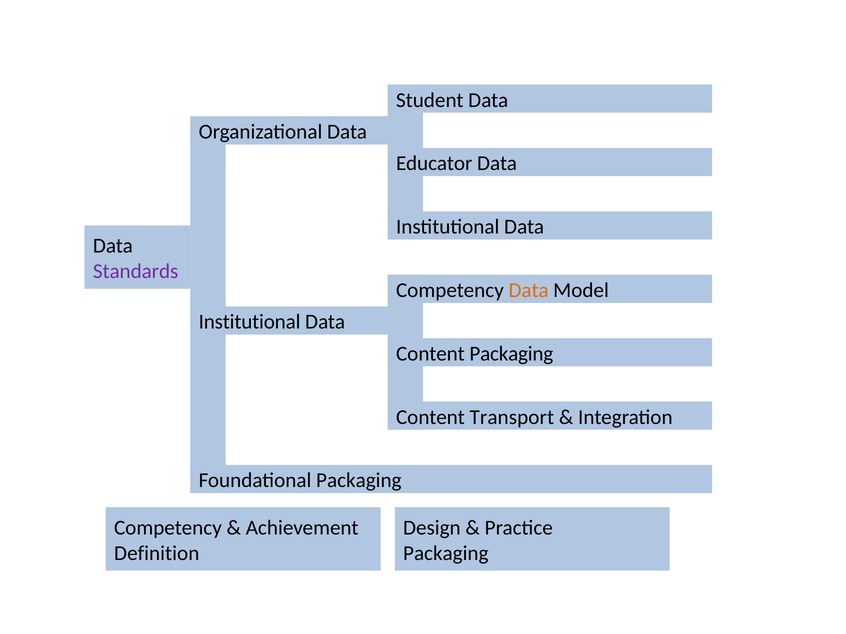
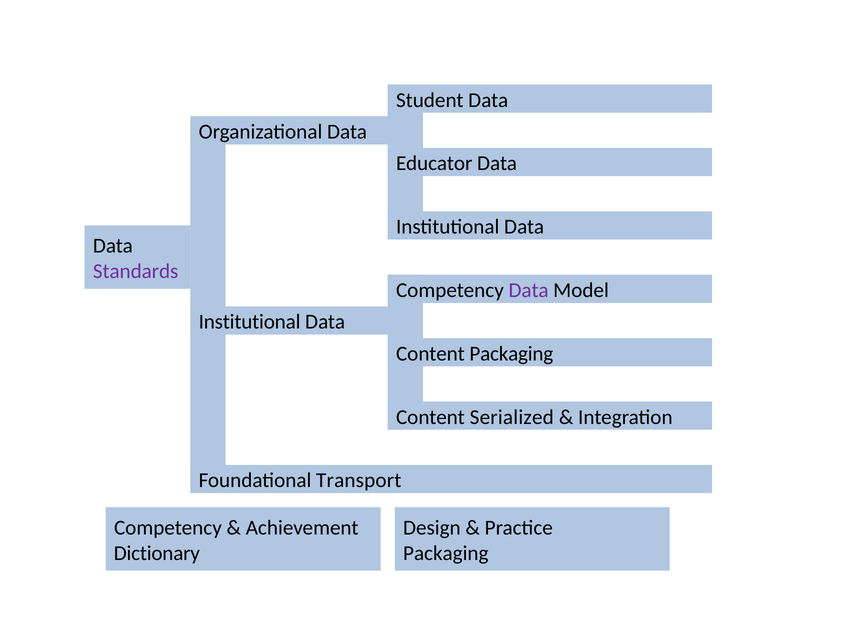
Data at (529, 291) colour: orange -> purple
Transport: Transport -> Serialized
Foundational Packaging: Packaging -> Transport
Definition: Definition -> Dictionary
